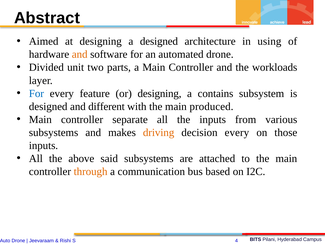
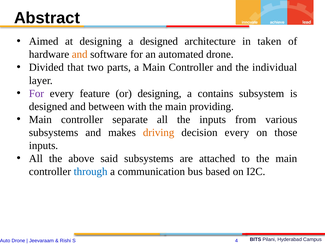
using: using -> taken
unit: unit -> that
workloads: workloads -> individual
For at (36, 93) colour: blue -> purple
different: different -> between
produced: produced -> providing
through colour: orange -> blue
